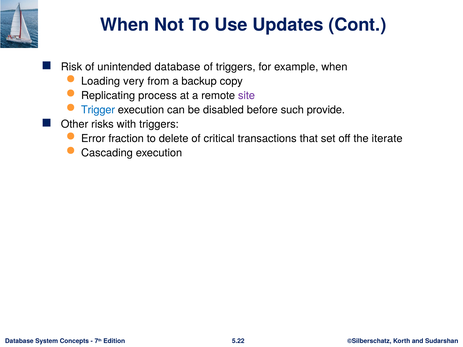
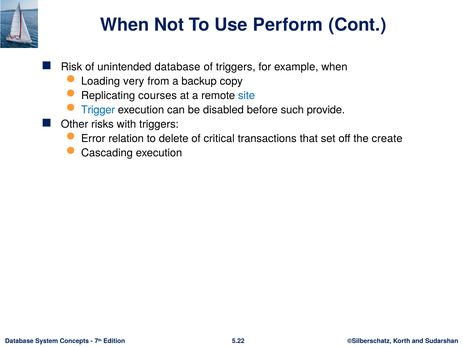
Updates: Updates -> Perform
process: process -> courses
site colour: purple -> blue
fraction: fraction -> relation
iterate: iterate -> create
